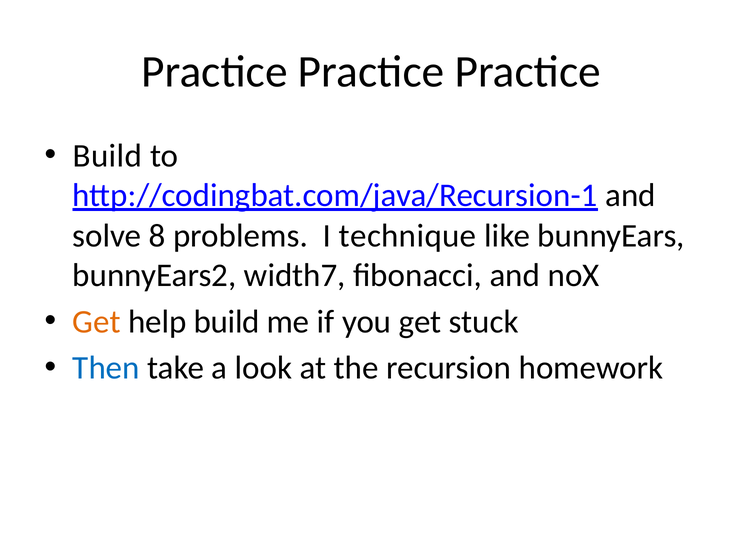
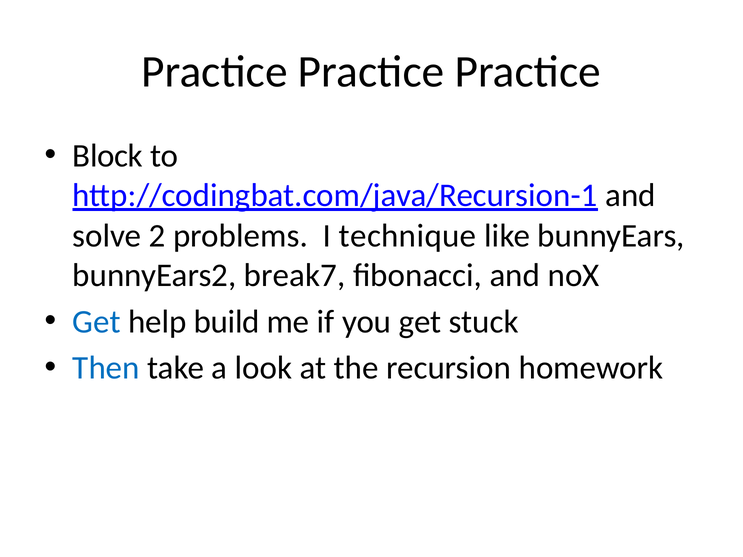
Build at (107, 156): Build -> Block
8: 8 -> 2
width7: width7 -> break7
Get at (97, 322) colour: orange -> blue
